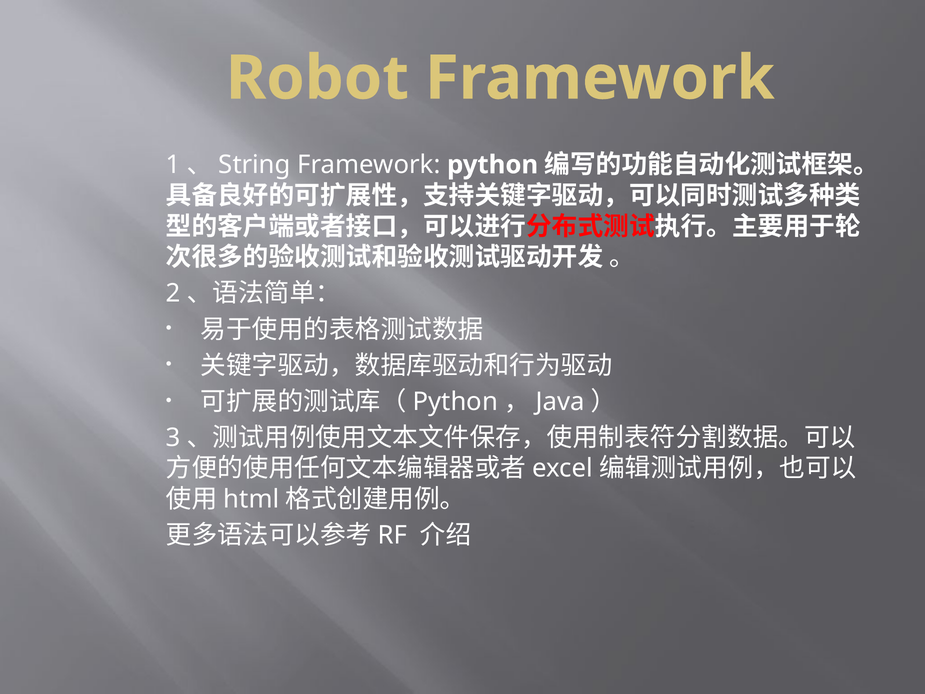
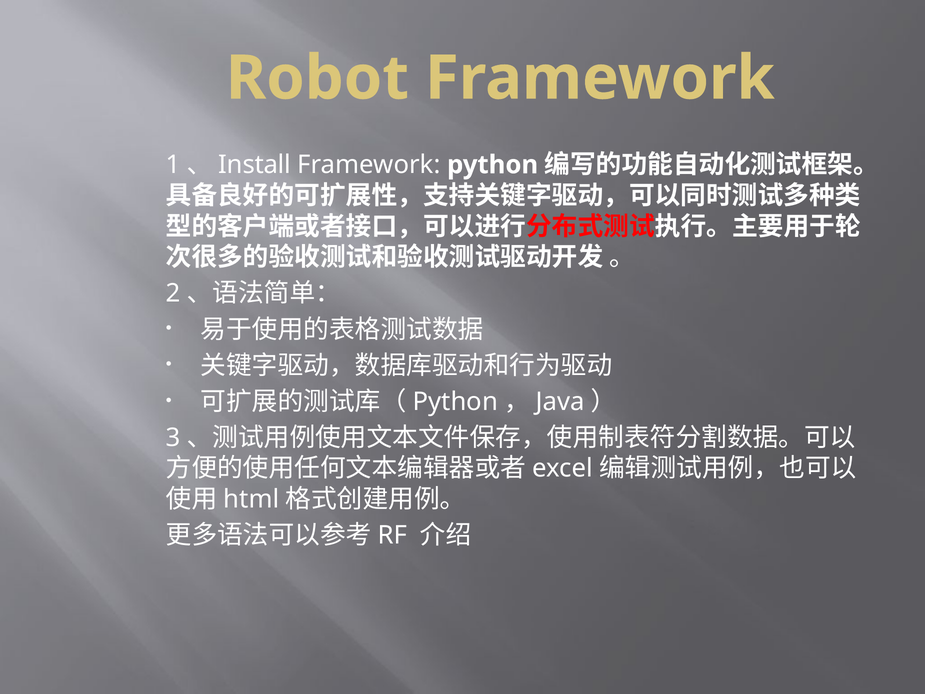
String: String -> Install
